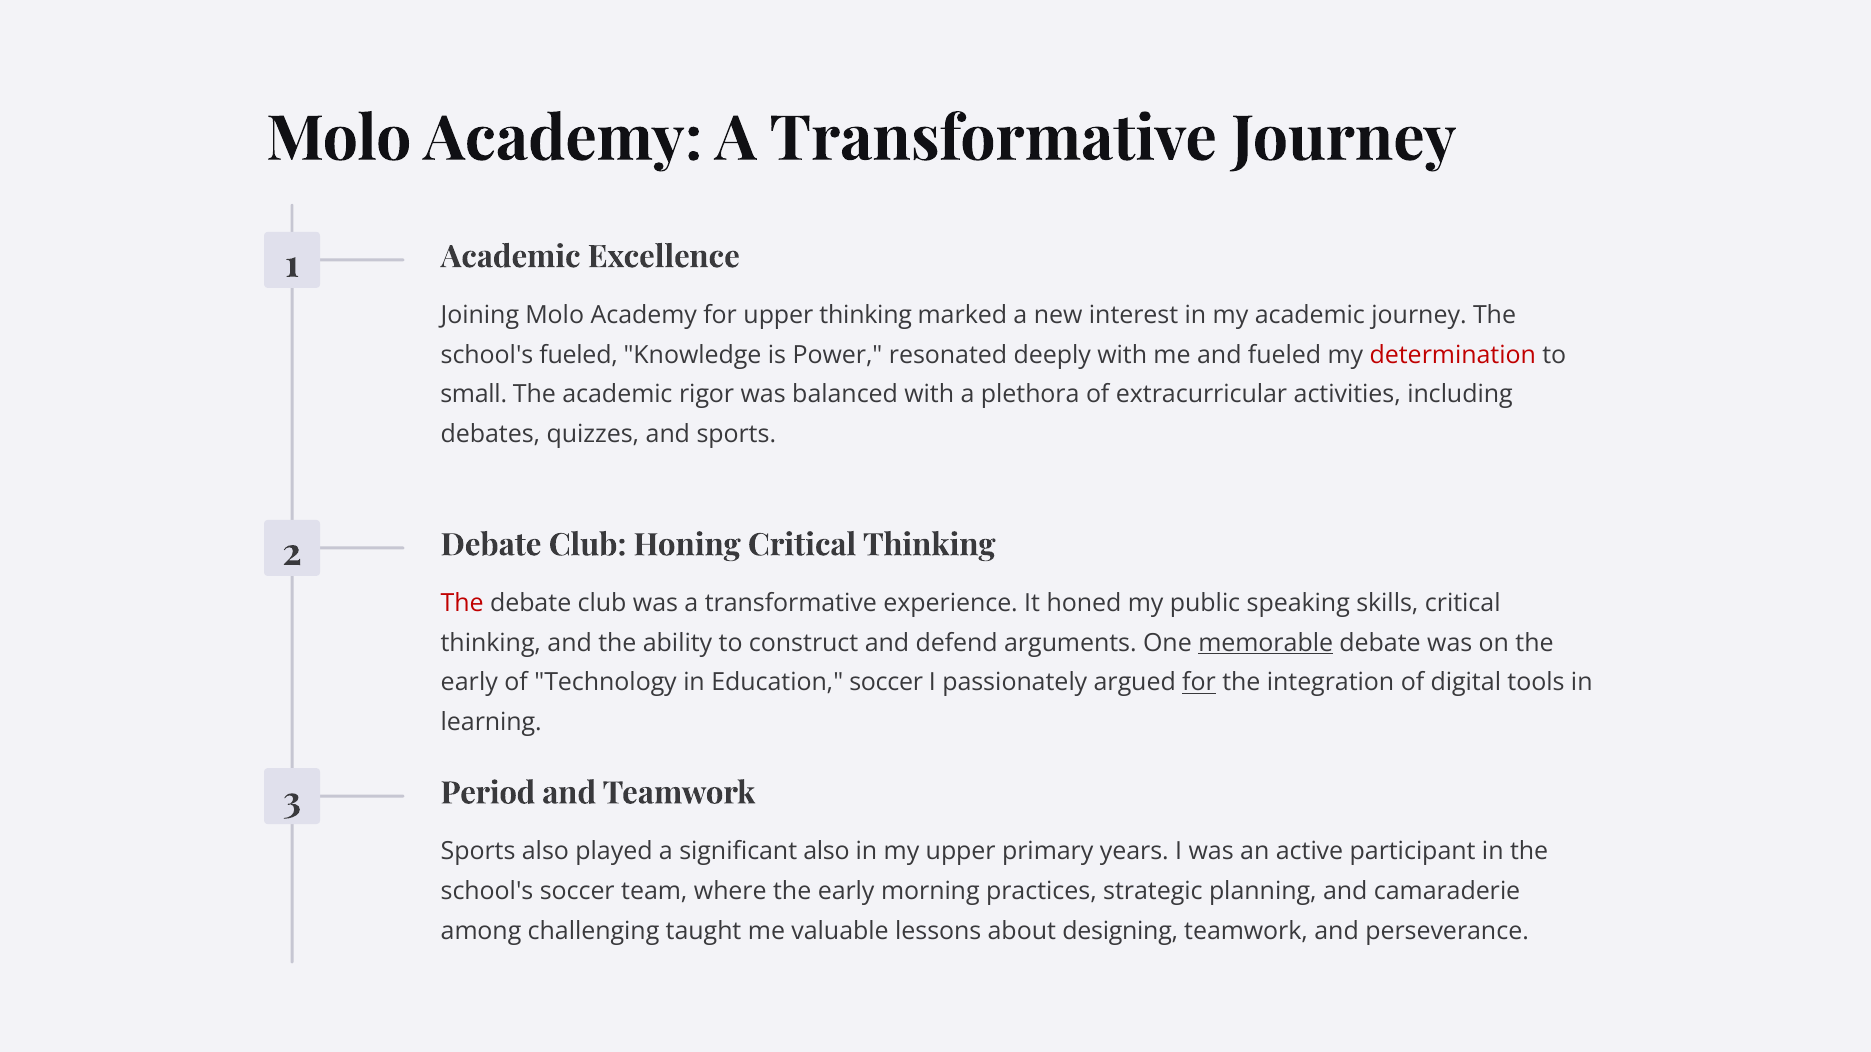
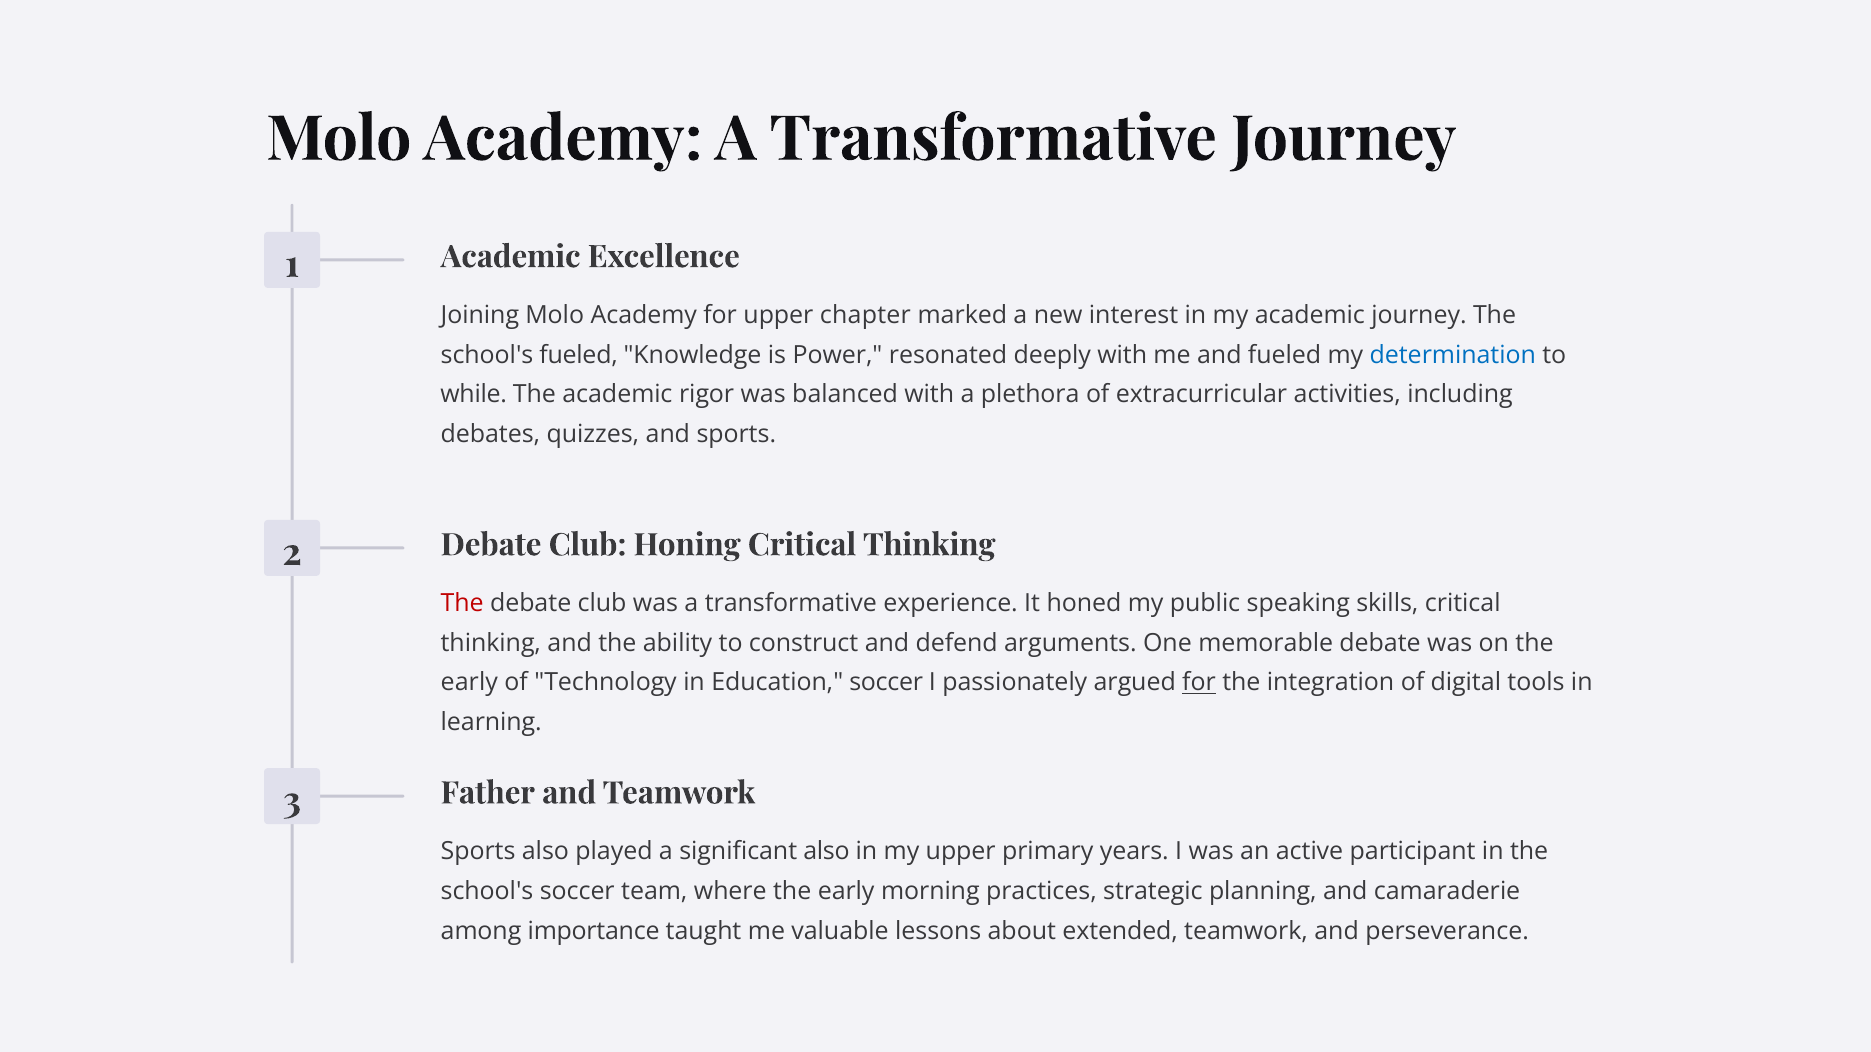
upper thinking: thinking -> chapter
determination colour: red -> blue
small: small -> while
memorable underline: present -> none
Period: Period -> Father
challenging: challenging -> importance
designing: designing -> extended
